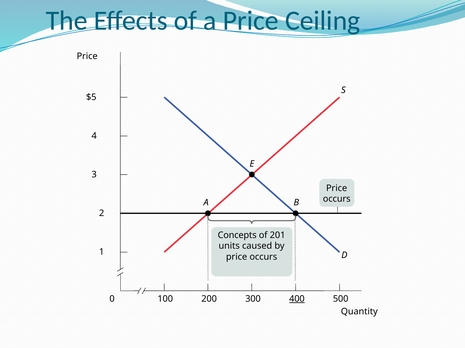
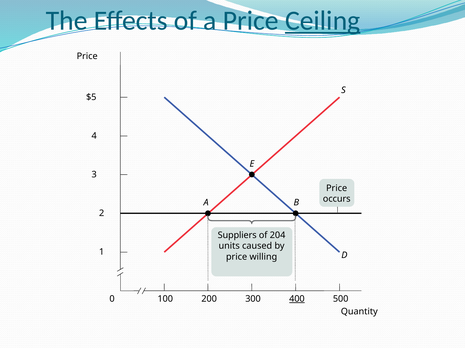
Ceiling underline: none -> present
Concepts: Concepts -> Suppliers
201: 201 -> 204
occurs at (263, 257): occurs -> willing
